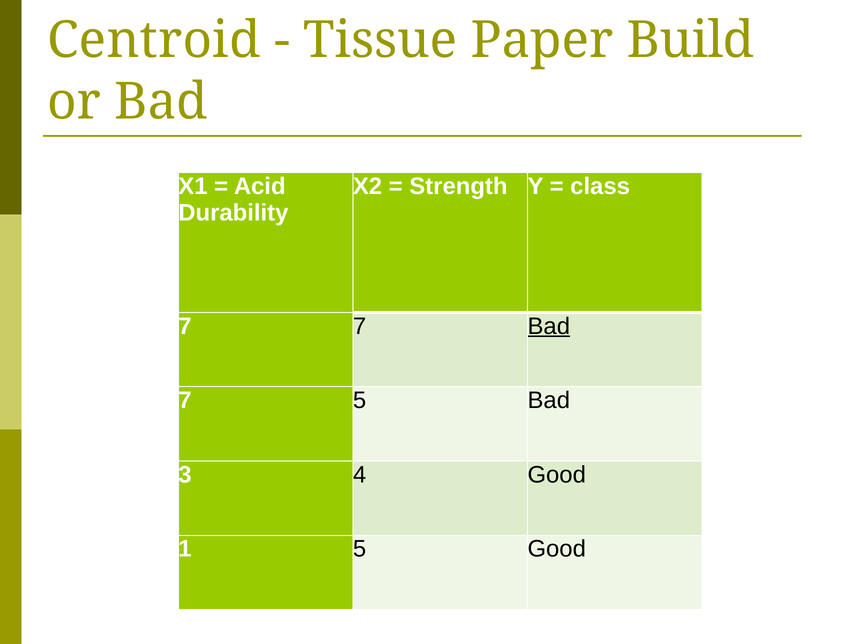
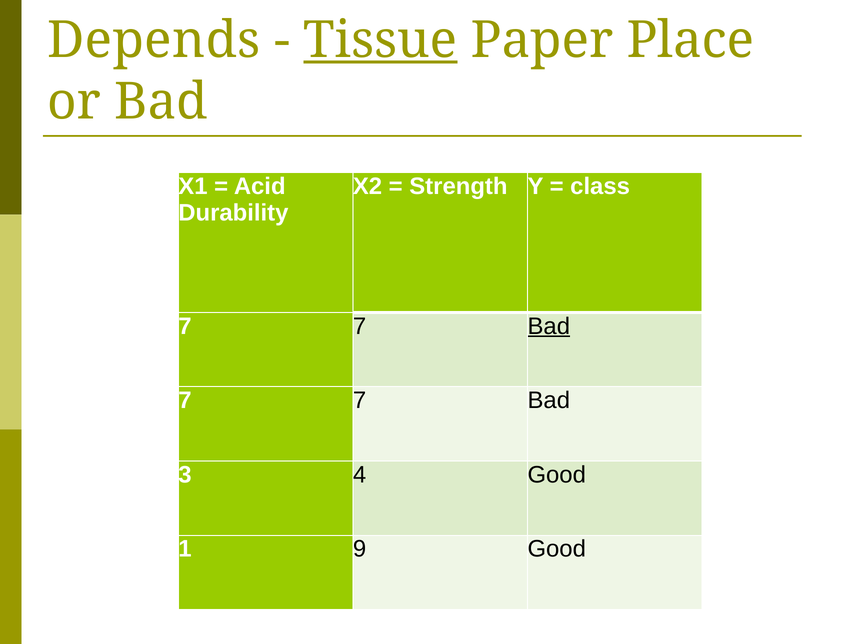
Centroid: Centroid -> Depends
Tissue underline: none -> present
Build: Build -> Place
5 at (360, 401): 5 -> 7
1 5: 5 -> 9
